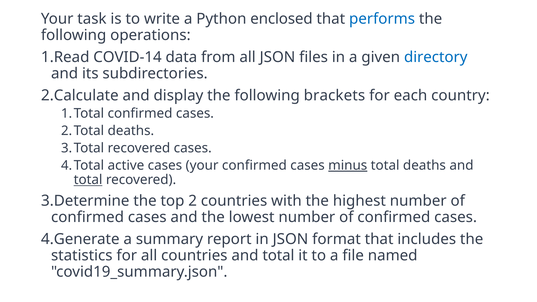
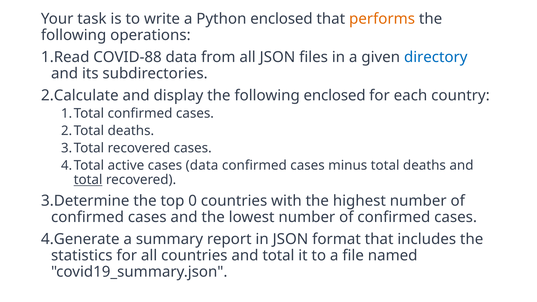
performs colour: blue -> orange
COVID-14: COVID-14 -> COVID-88
following brackets: brackets -> enclosed
cases your: your -> data
minus underline: present -> none
2: 2 -> 0
